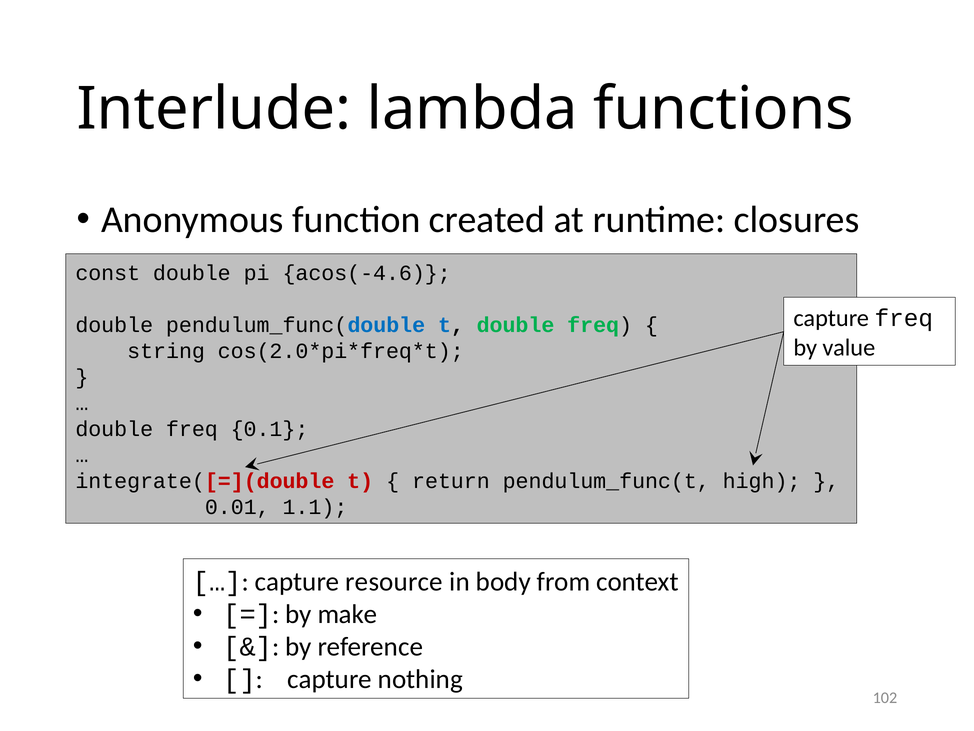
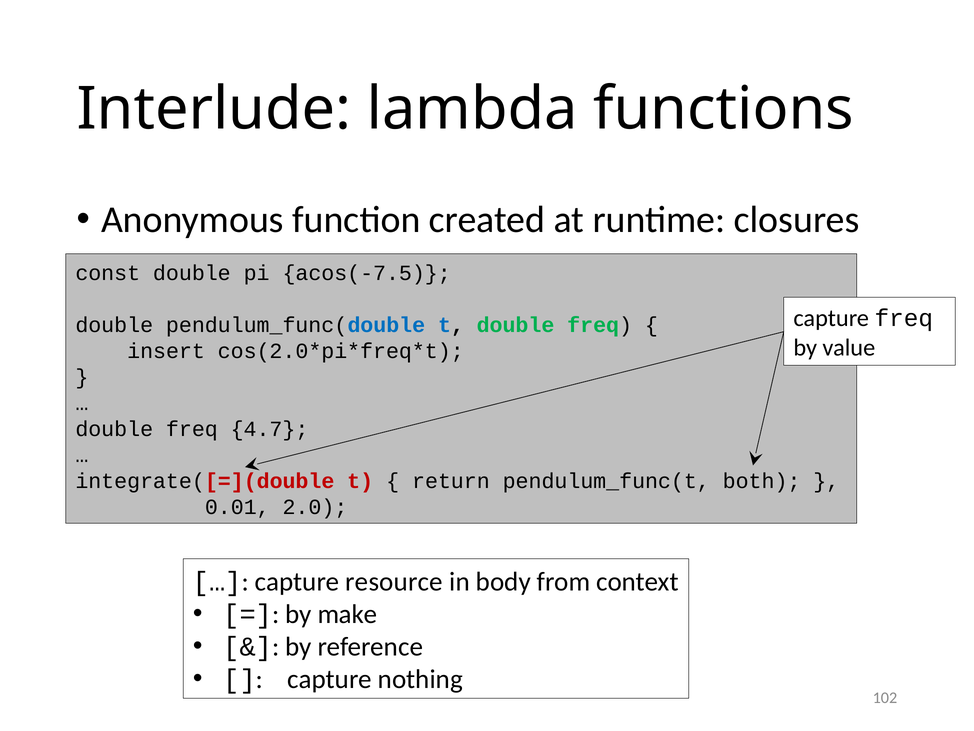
acos(-4.6: acos(-4.6 -> acos(-7.5
string: string -> insert
0.1: 0.1 -> 4.7
high: high -> both
1.1: 1.1 -> 2.0
